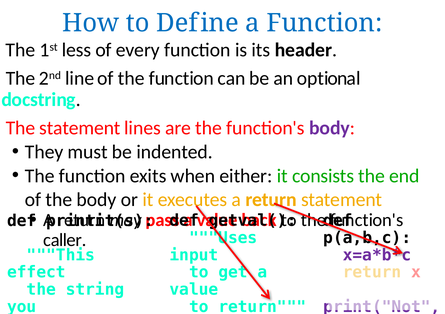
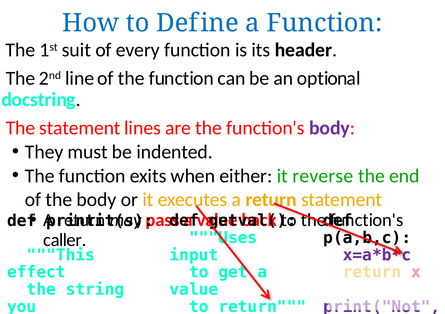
less: less -> suit
consists: consists -> reverse
